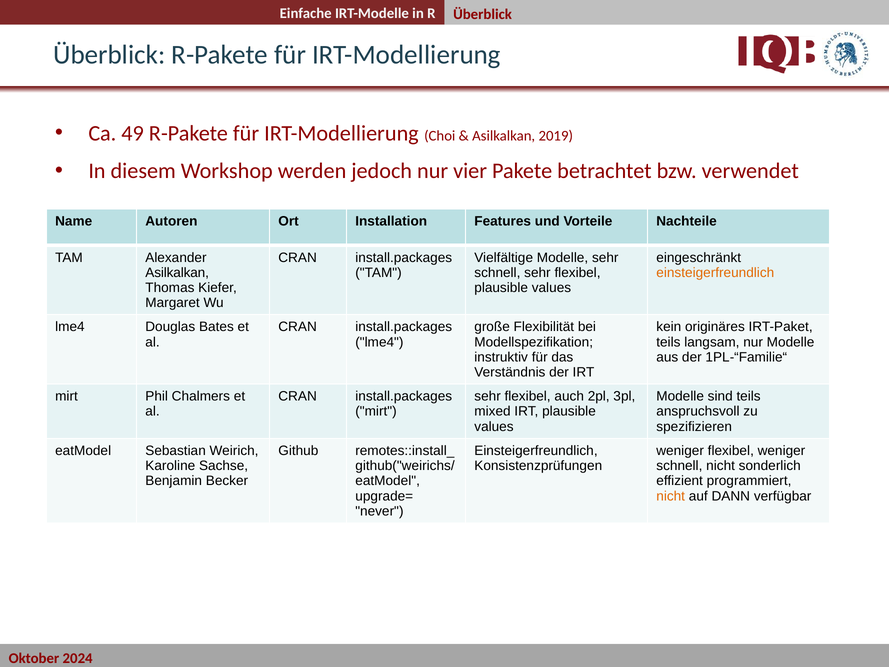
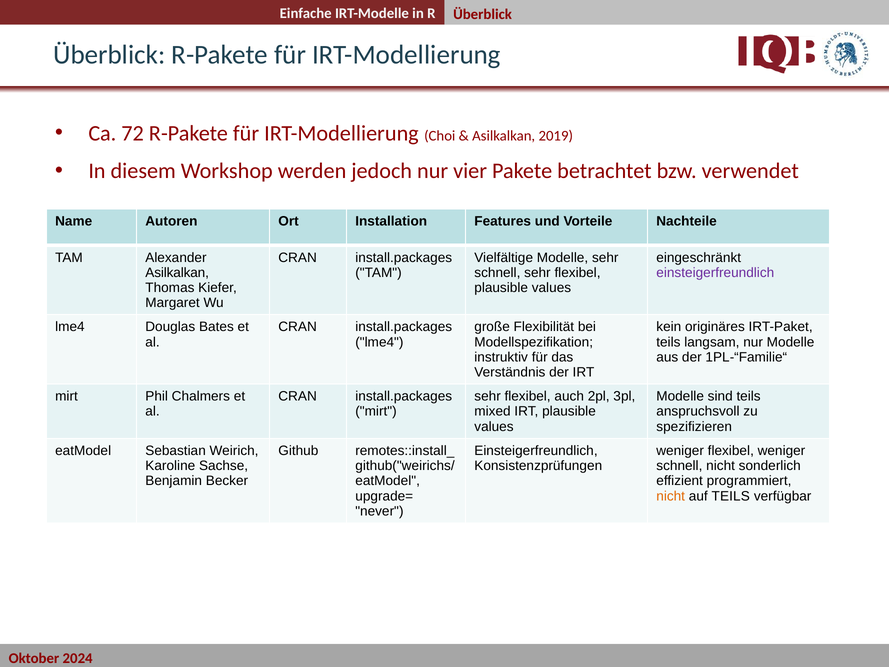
49: 49 -> 72
einsteigerfreundlich at (715, 273) colour: orange -> purple
auf DANN: DANN -> TEILS
